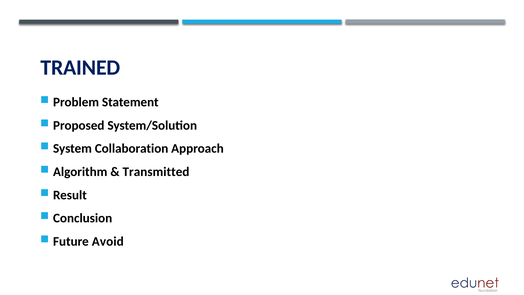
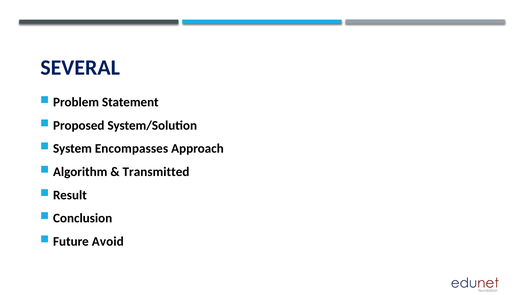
TRAINED: TRAINED -> SEVERAL
Collaboration: Collaboration -> Encompasses
